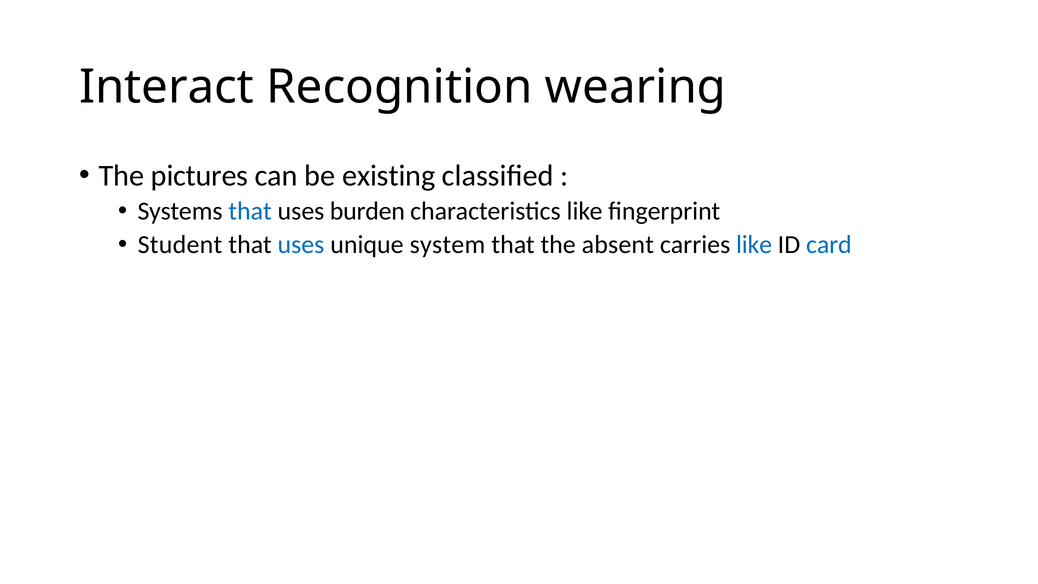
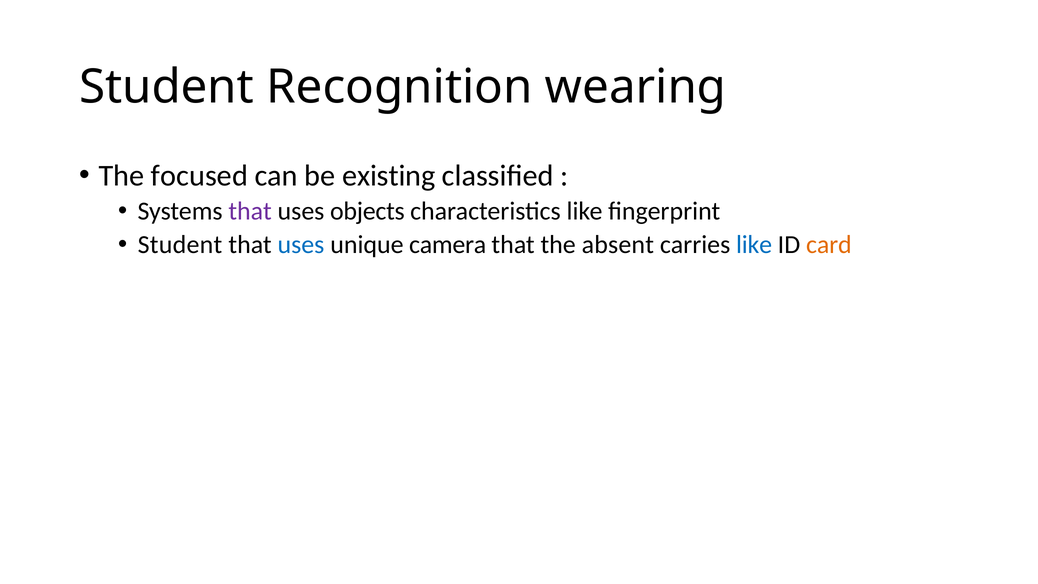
Interact at (167, 87): Interact -> Student
pictures: pictures -> focused
that at (250, 211) colour: blue -> purple
burden: burden -> objects
system: system -> camera
card colour: blue -> orange
